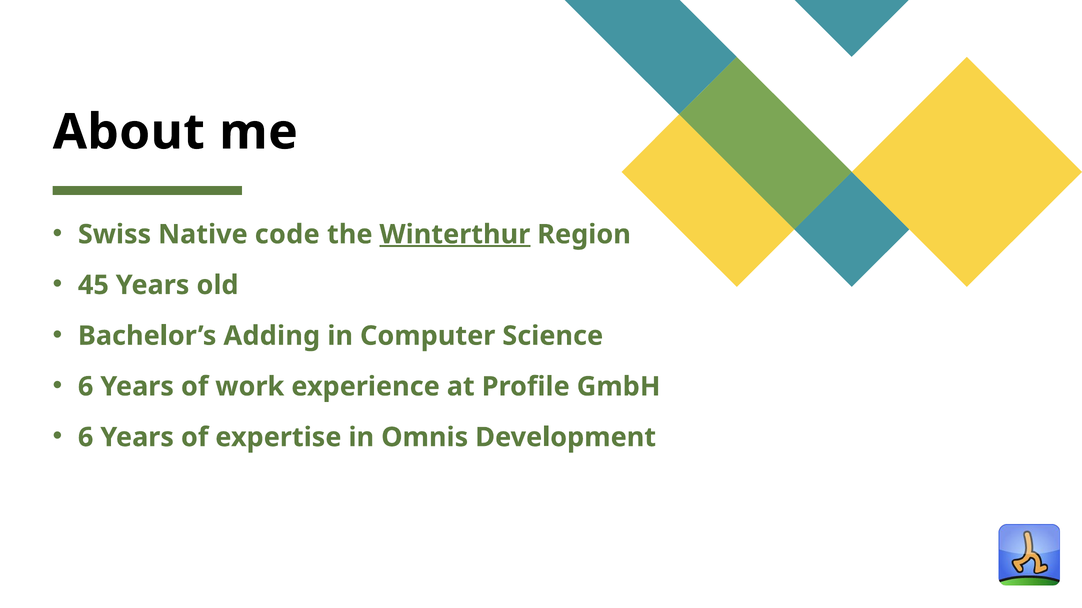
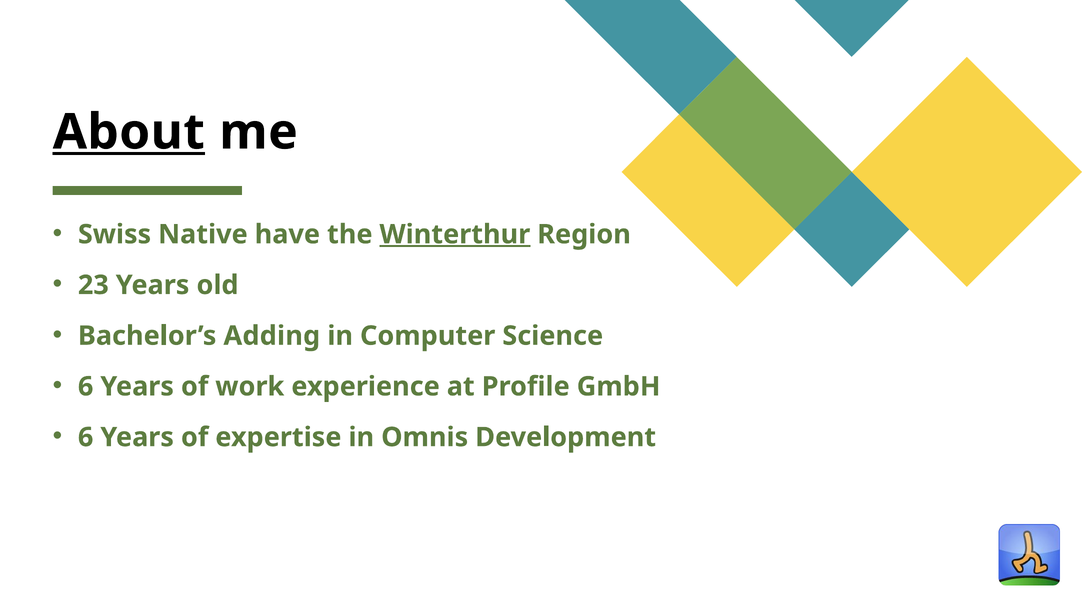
About underline: none -> present
code: code -> have
45: 45 -> 23
